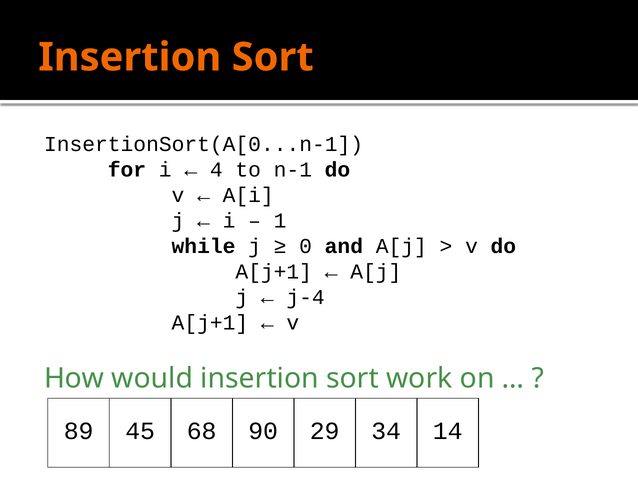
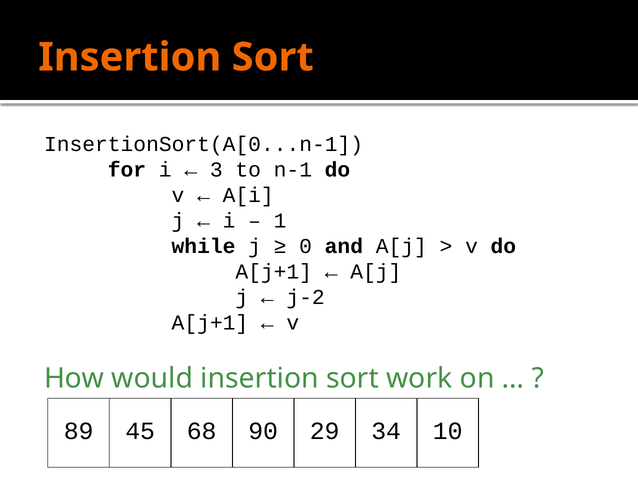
4: 4 -> 3
j-4: j-4 -> j-2
14: 14 -> 10
